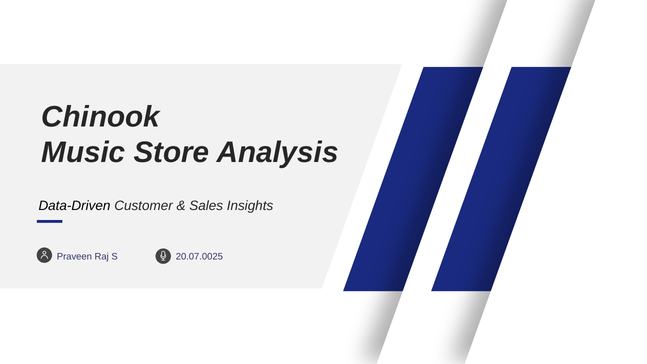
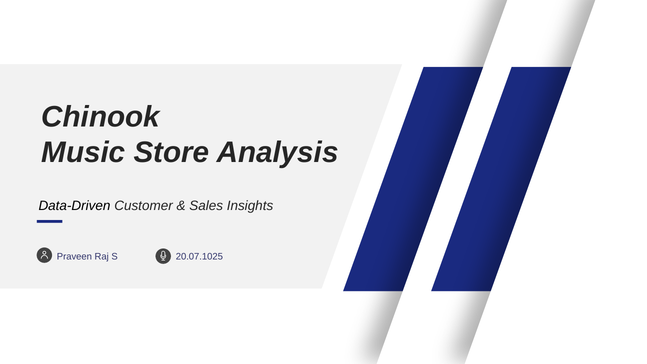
20.07.0025: 20.07.0025 -> 20.07.1025
